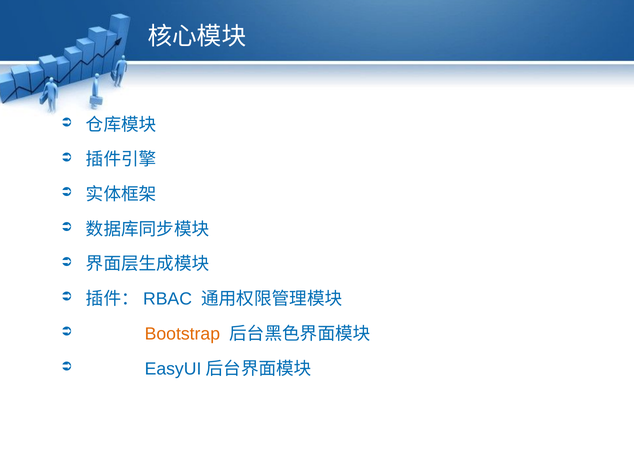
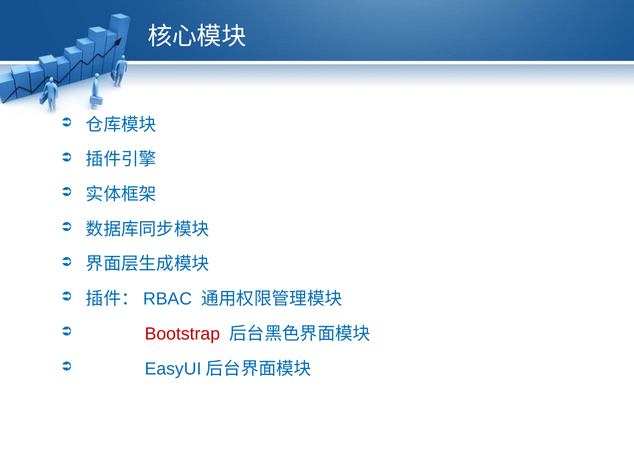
Bootstrap colour: orange -> red
